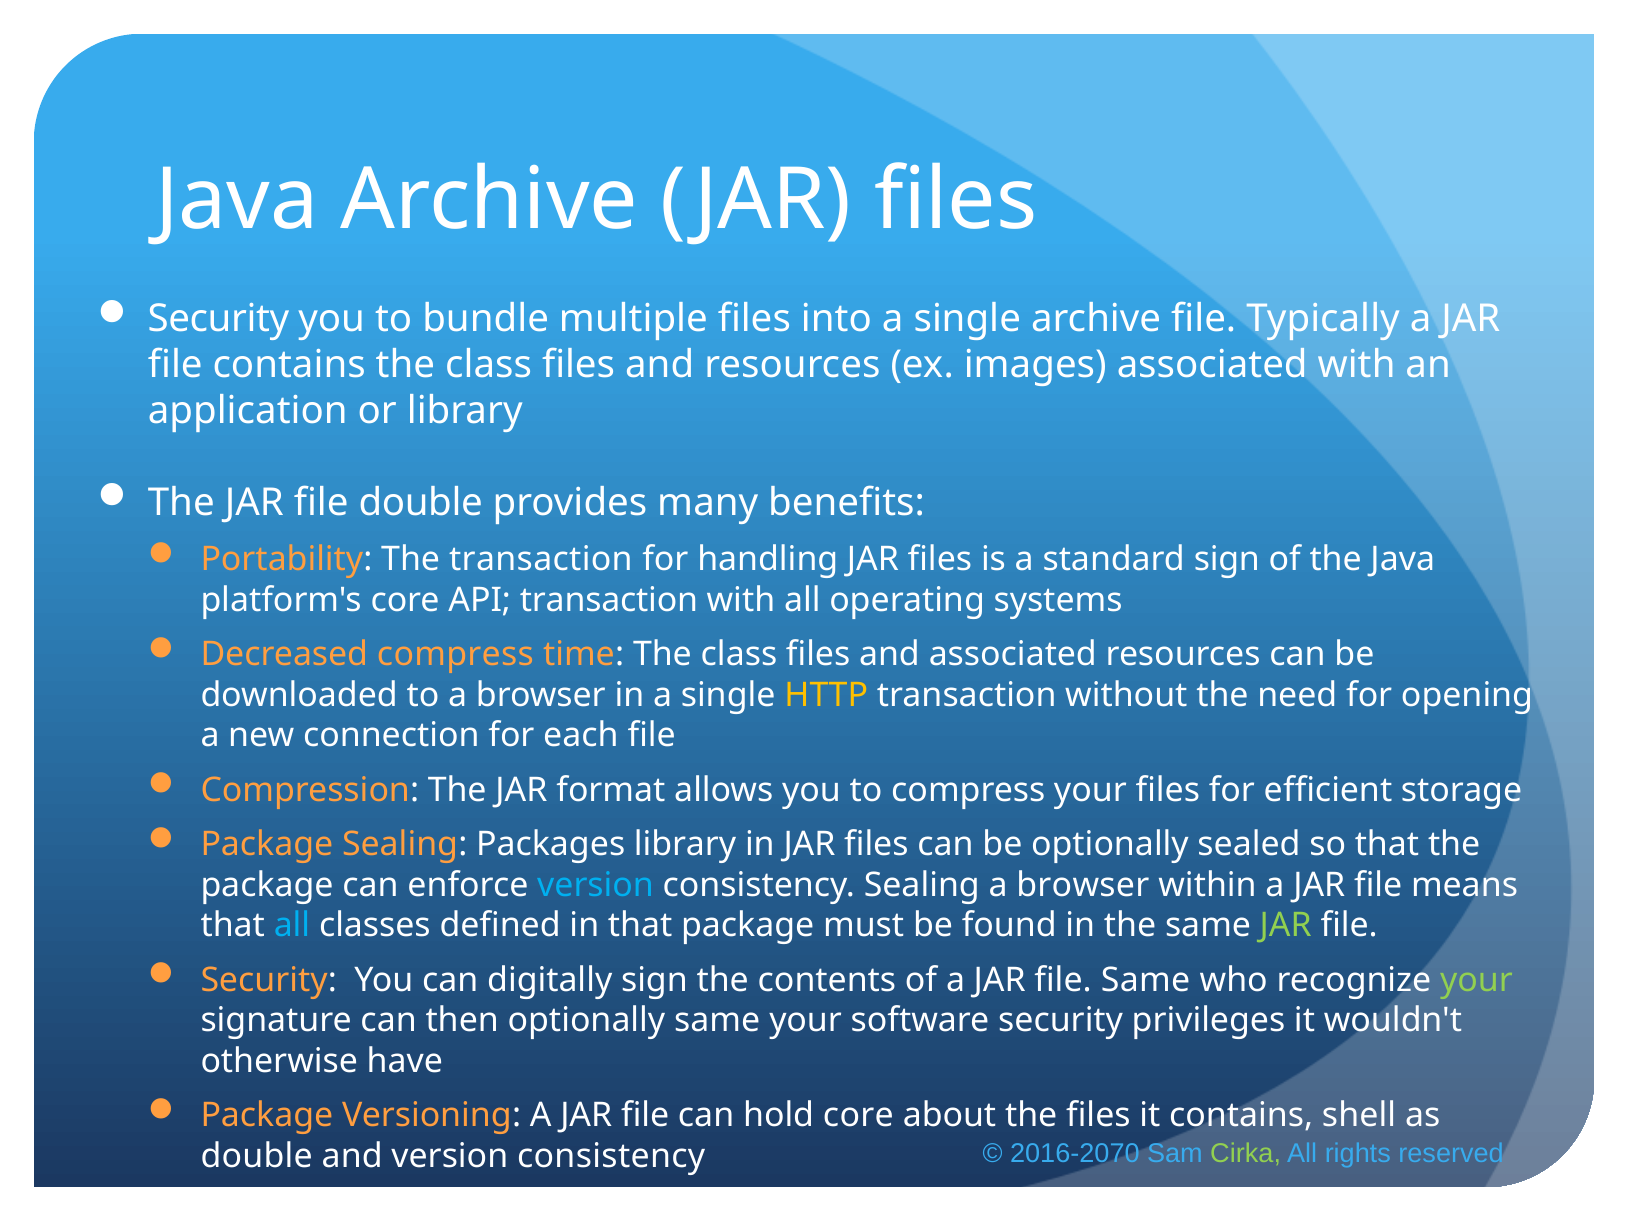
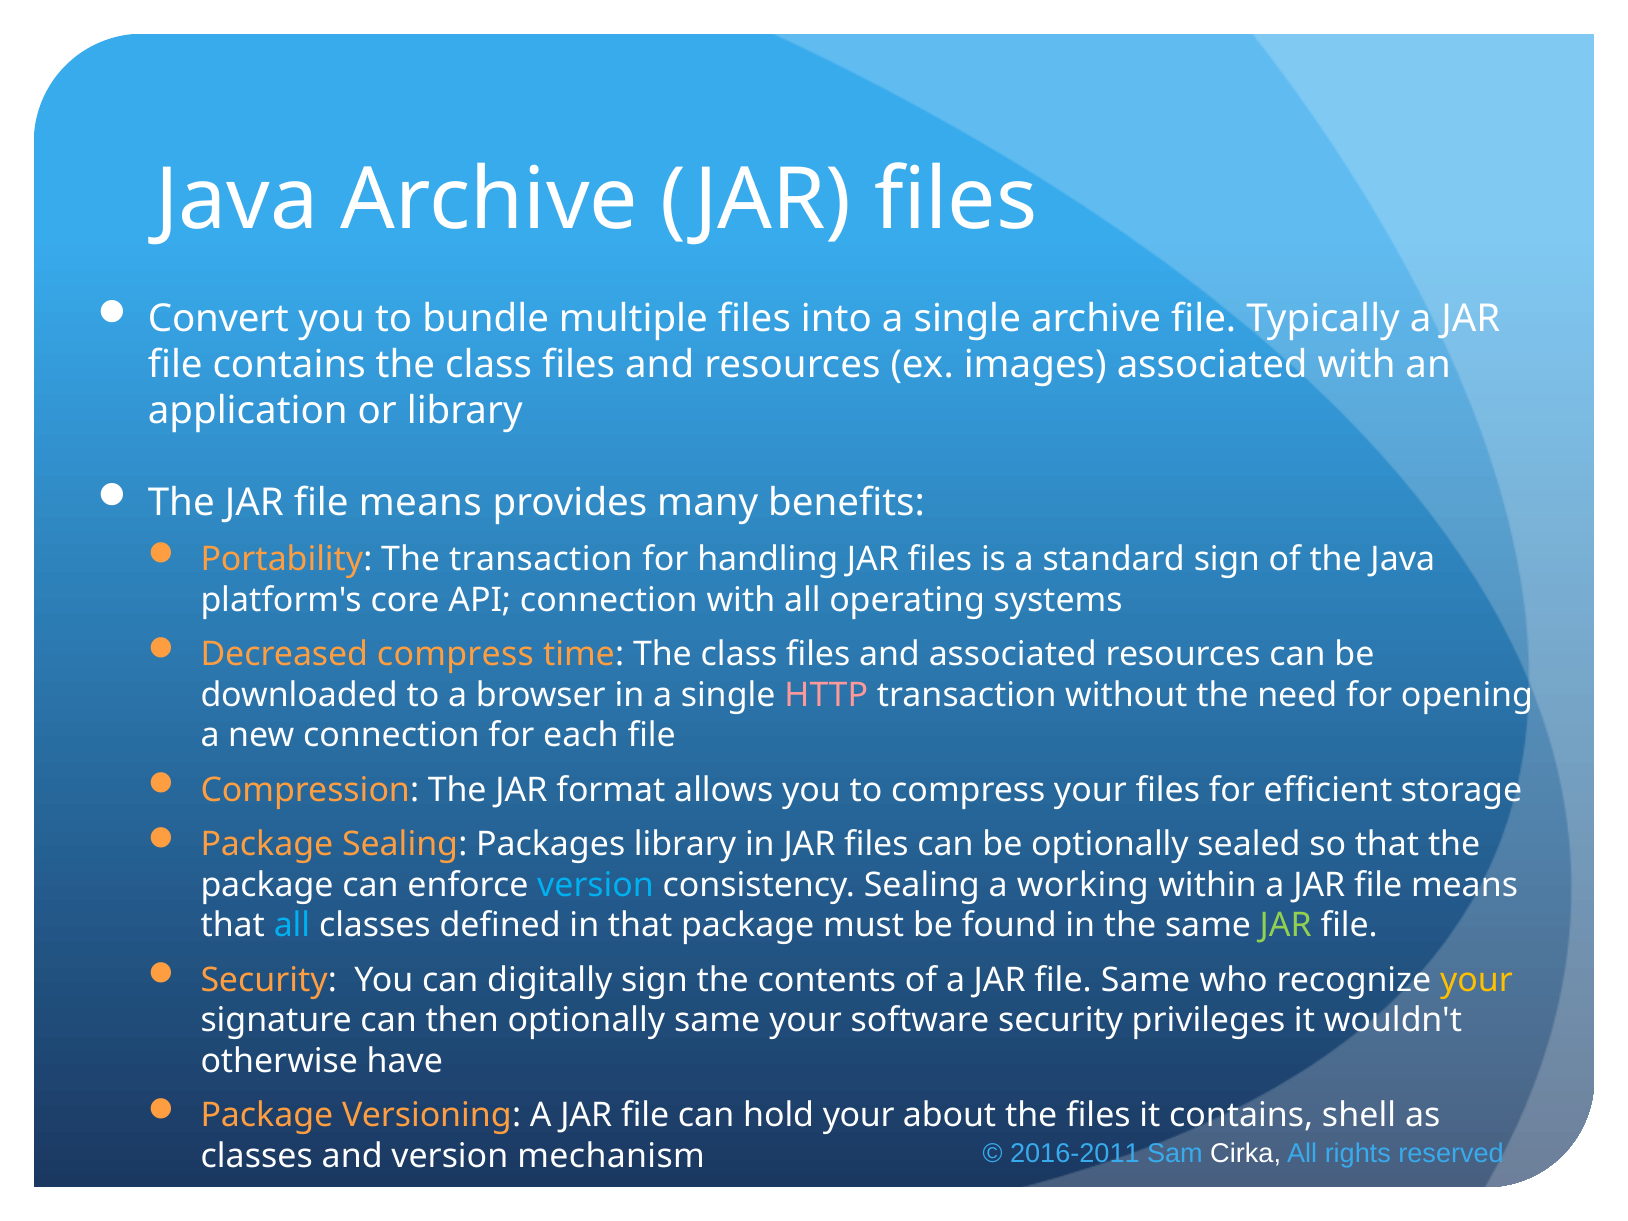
Security at (218, 319): Security -> Convert
The JAR file double: double -> means
API transaction: transaction -> connection
HTTP colour: yellow -> pink
Sealing a browser: browser -> working
your at (1476, 980) colour: light green -> yellow
hold core: core -> your
double at (257, 1156): double -> classes
and version consistency: consistency -> mechanism
2016-2070: 2016-2070 -> 2016-2011
Cirka colour: light green -> white
